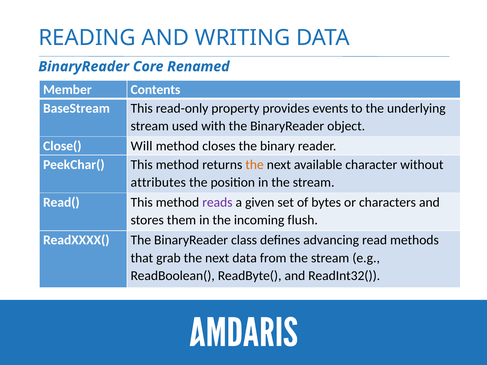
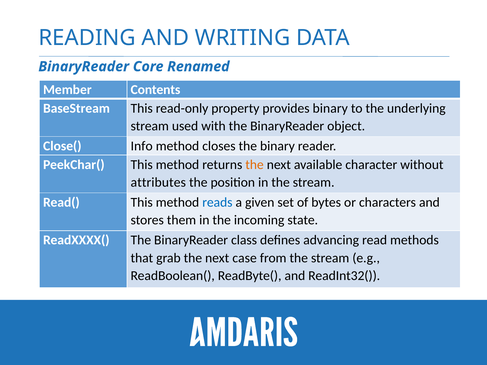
provides events: events -> binary
Will: Will -> Info
reads colour: purple -> blue
flush: flush -> state
next data: data -> case
